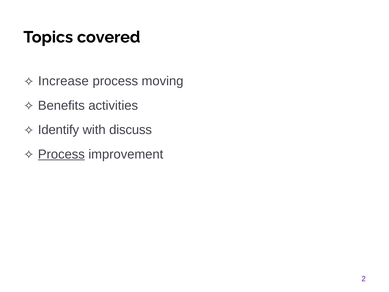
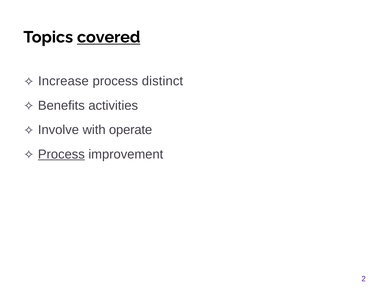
covered underline: none -> present
moving: moving -> distinct
Identify: Identify -> Involve
discuss: discuss -> operate
